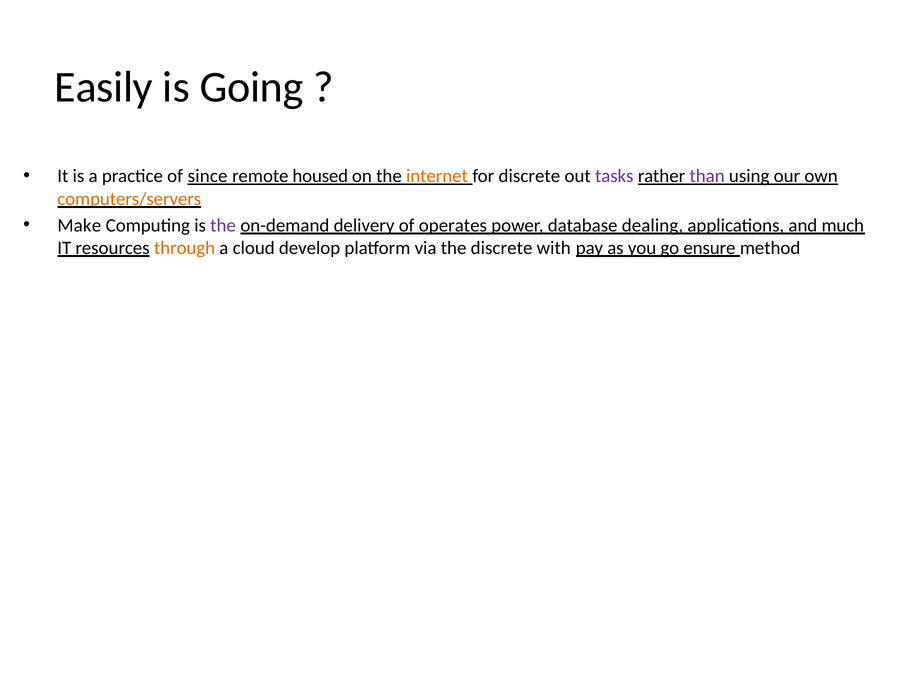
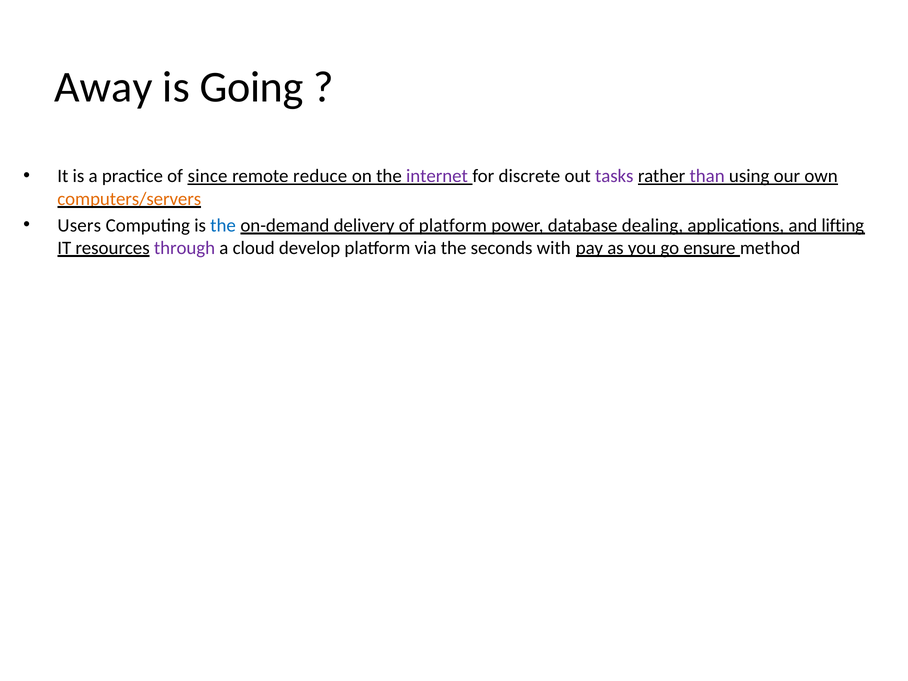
Easily: Easily -> Away
housed: housed -> reduce
internet colour: orange -> purple
Make: Make -> Users
the at (223, 225) colour: purple -> blue
of operates: operates -> platform
much: much -> lifting
through colour: orange -> purple
the discrete: discrete -> seconds
